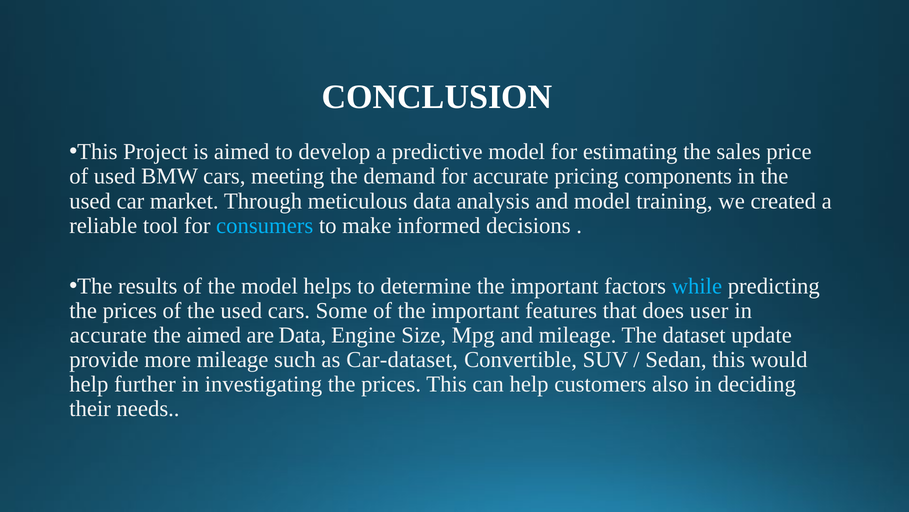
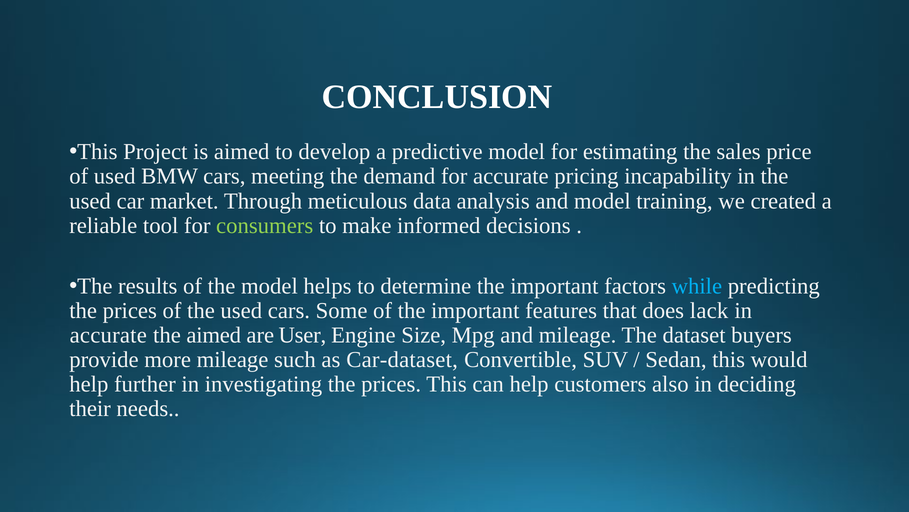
components: components -> incapability
consumers colour: light blue -> light green
user: user -> lack
are Data: Data -> User
update: update -> buyers
